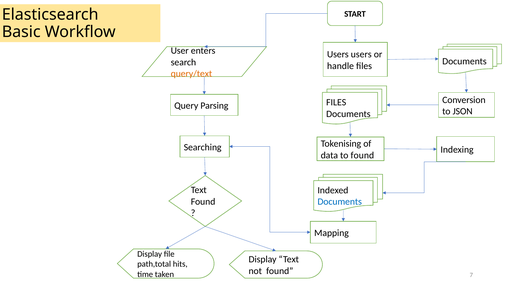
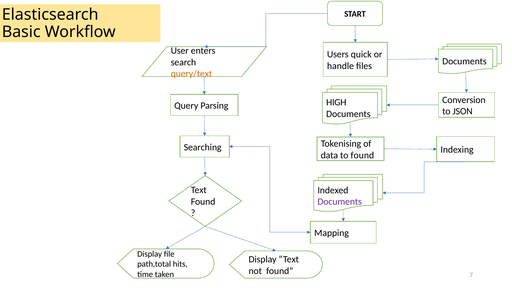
Users users: users -> quick
FILES at (336, 102): FILES -> HIGH
Documents at (340, 202) colour: blue -> purple
